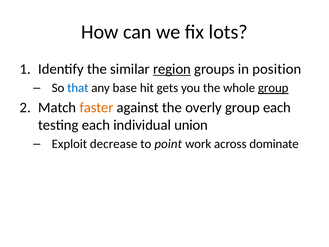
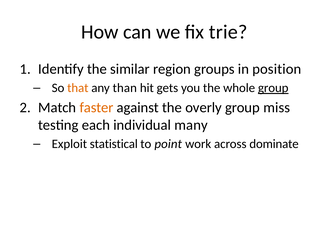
lots: lots -> trie
region underline: present -> none
that colour: blue -> orange
base: base -> than
group each: each -> miss
union: union -> many
decrease: decrease -> statistical
